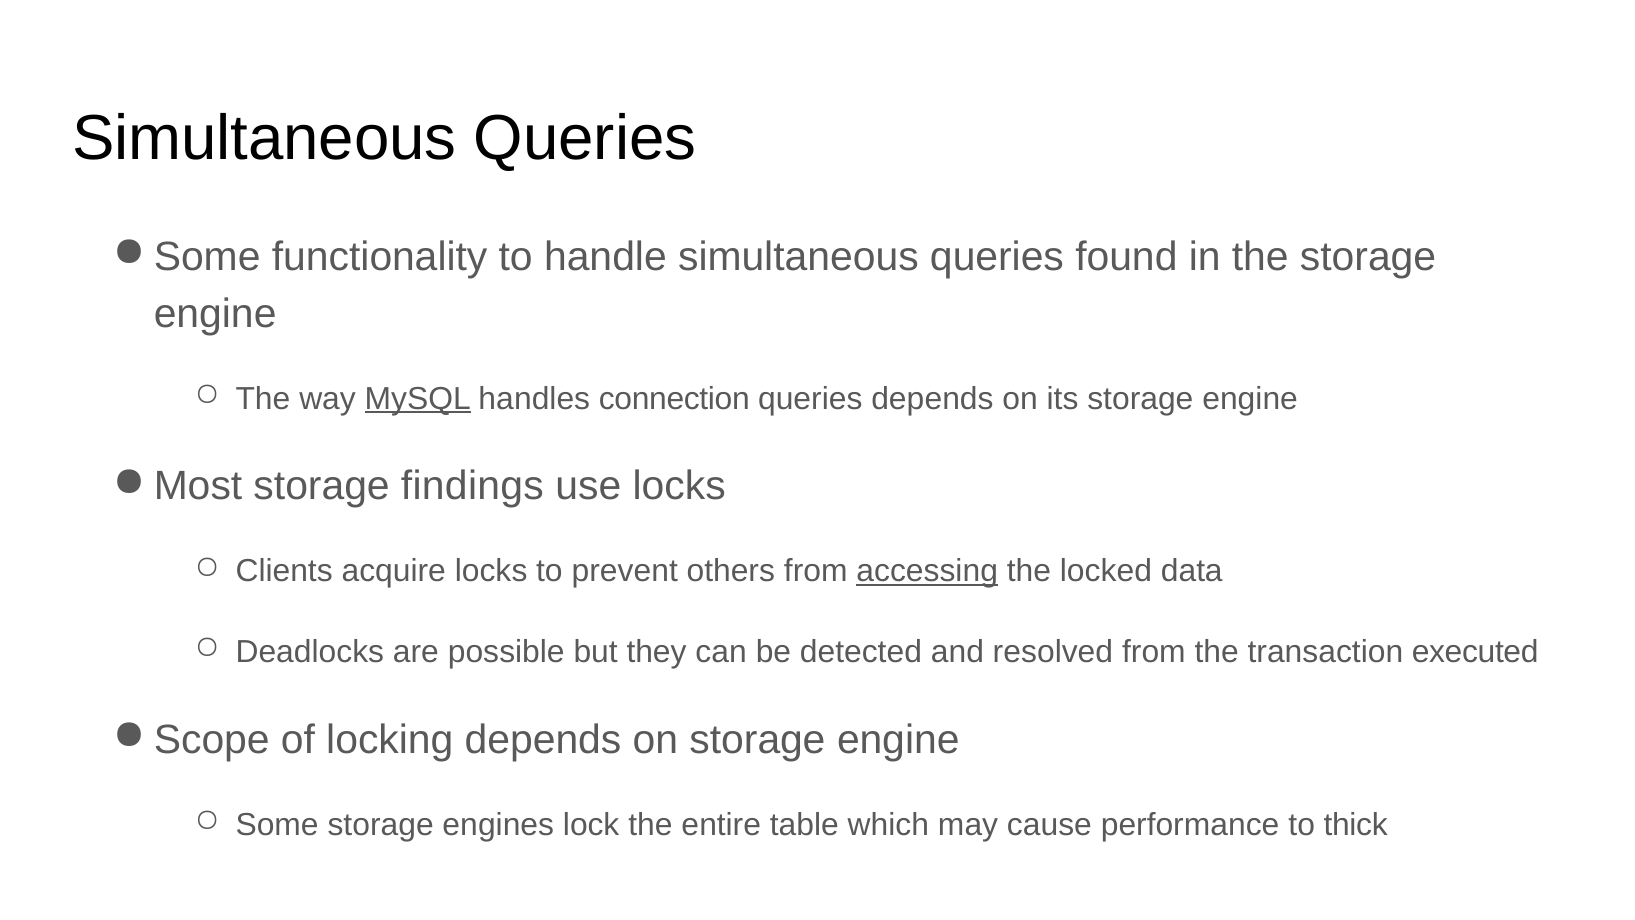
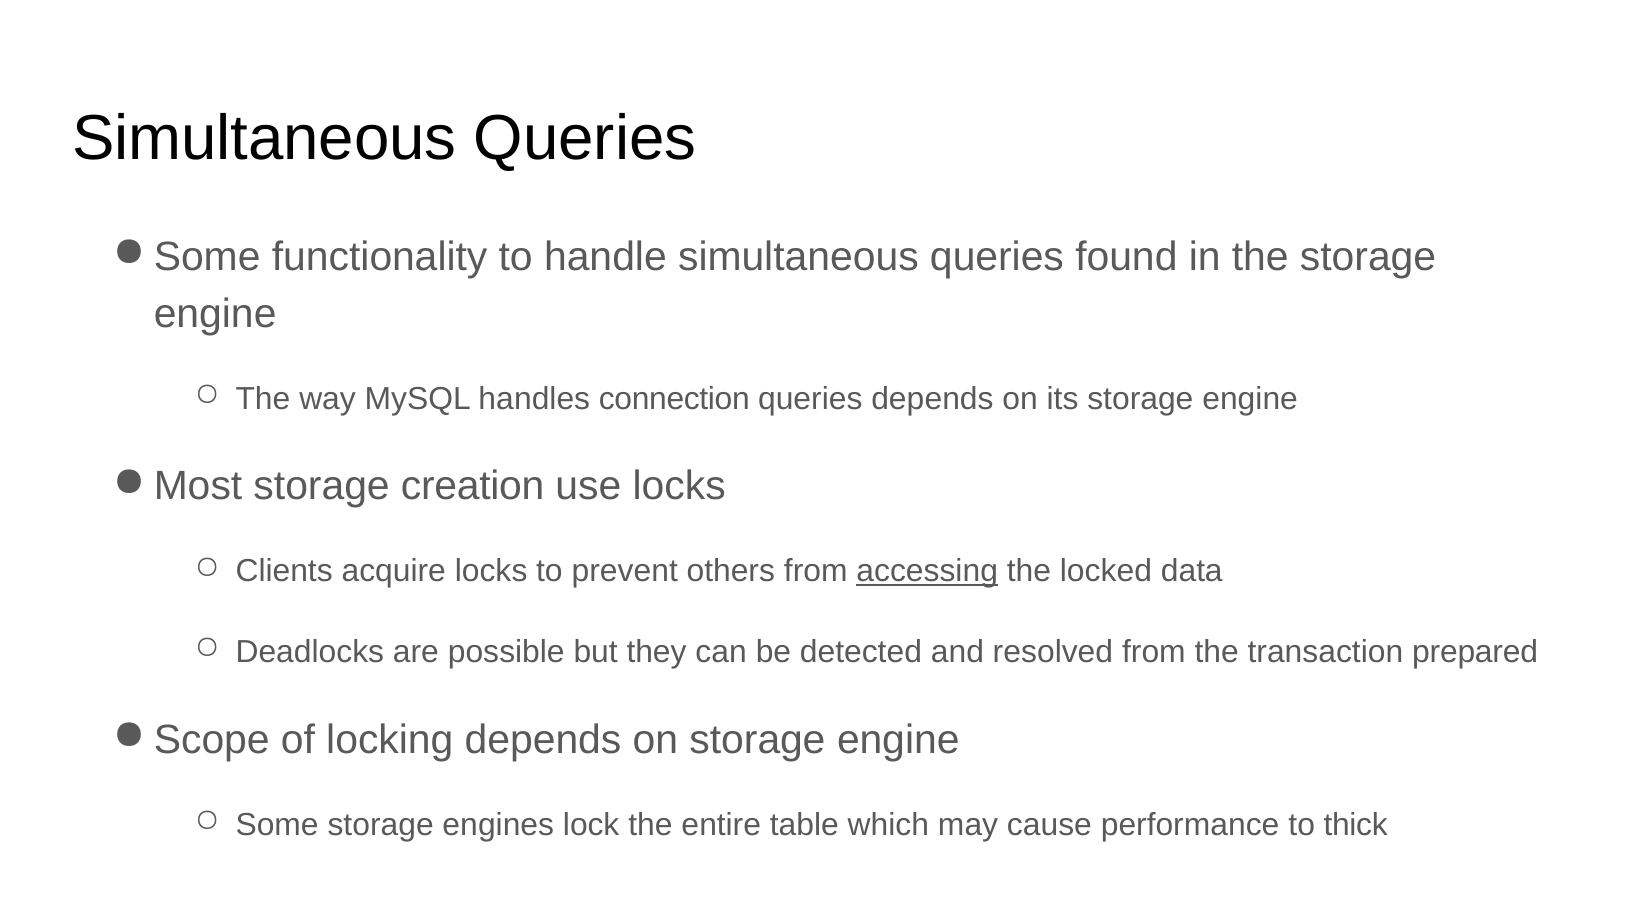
MySQL underline: present -> none
findings: findings -> creation
executed: executed -> prepared
